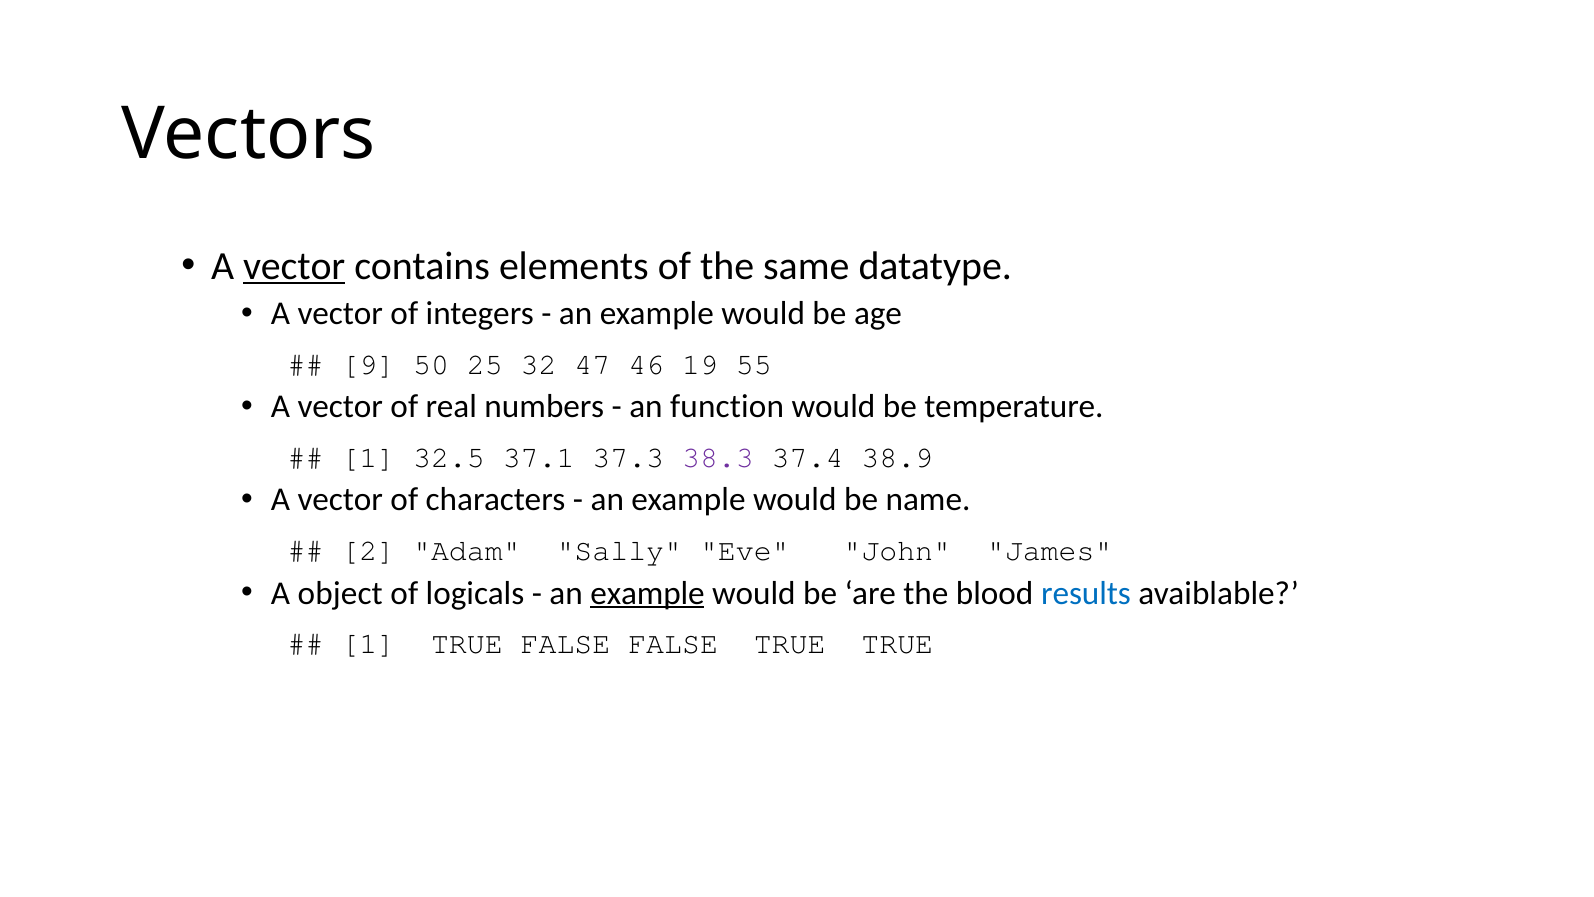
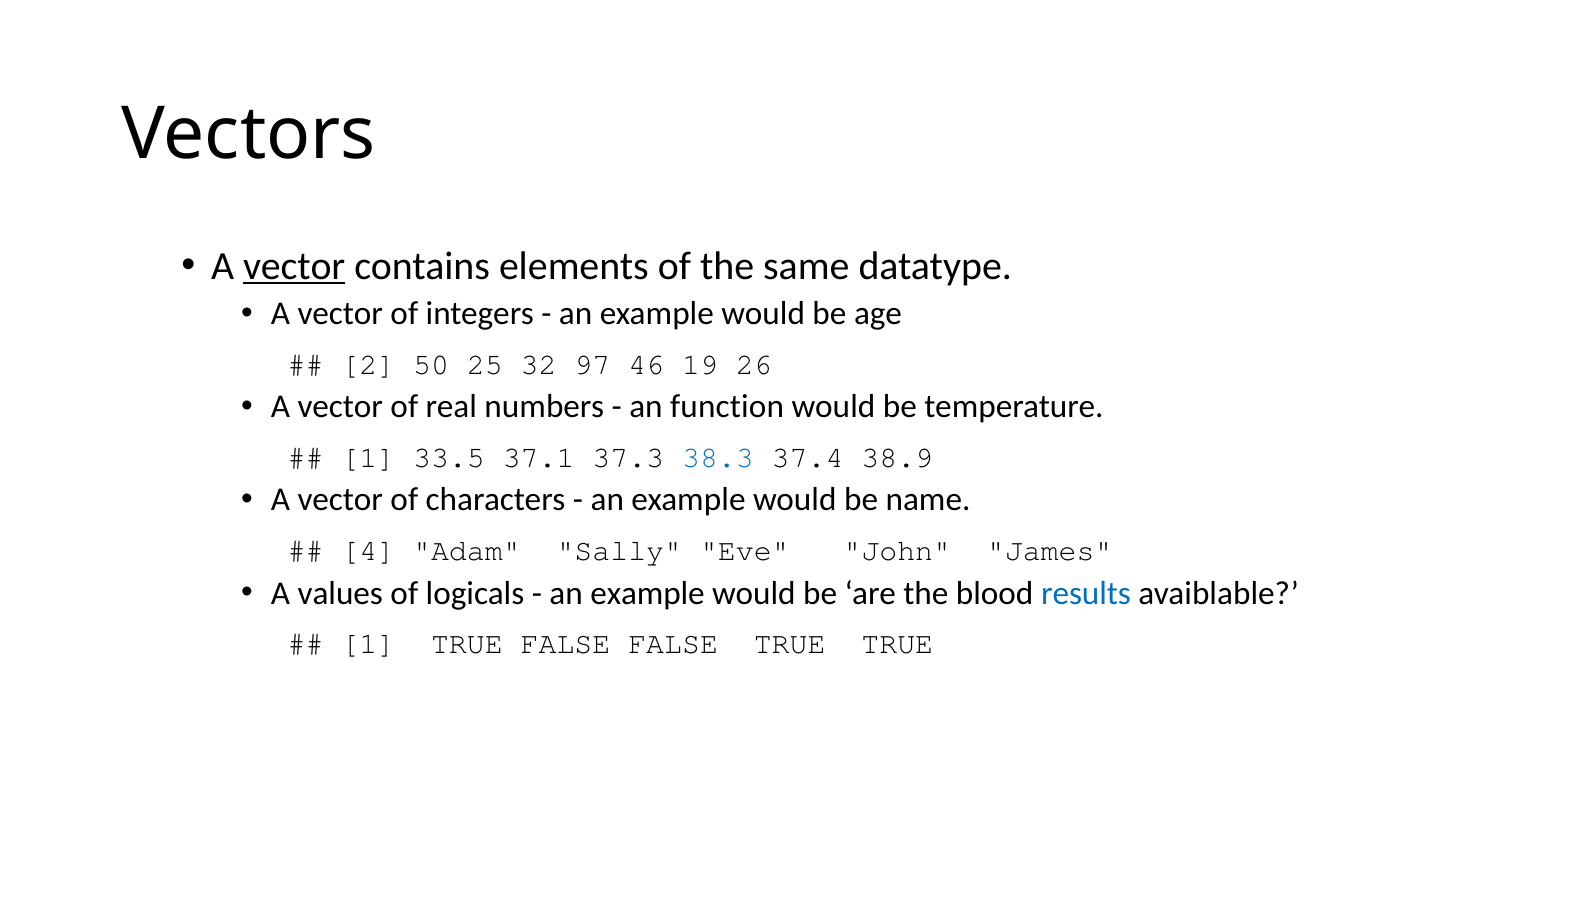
9: 9 -> 2
47: 47 -> 97
55: 55 -> 26
32.5: 32.5 -> 33.5
38.3 colour: purple -> blue
2: 2 -> 4
object: object -> values
example at (648, 593) underline: present -> none
